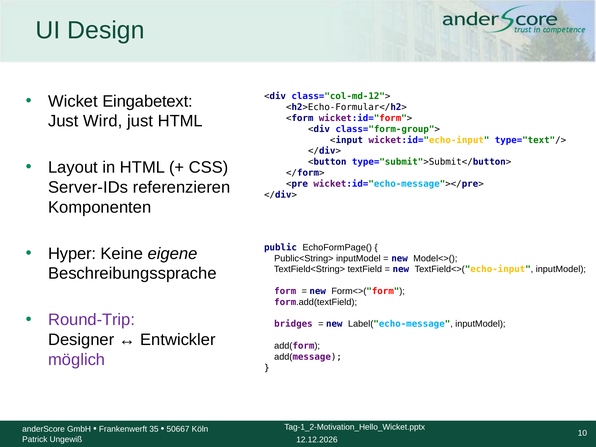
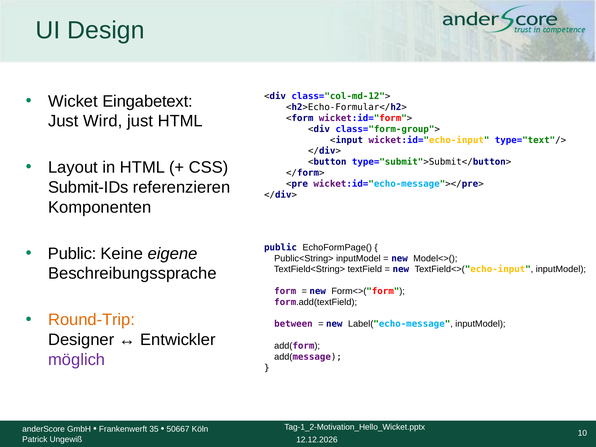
Server-IDs: Server-IDs -> Submit-IDs
Hyper at (72, 254): Hyper -> Public
Round-Trip colour: purple -> orange
bridges: bridges -> between
